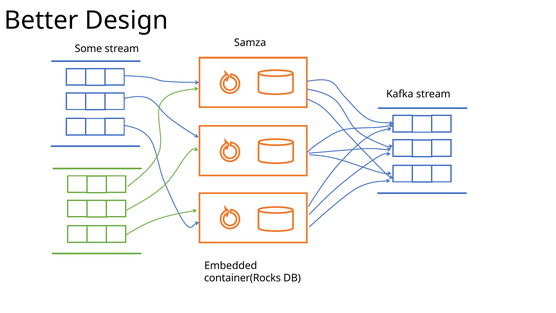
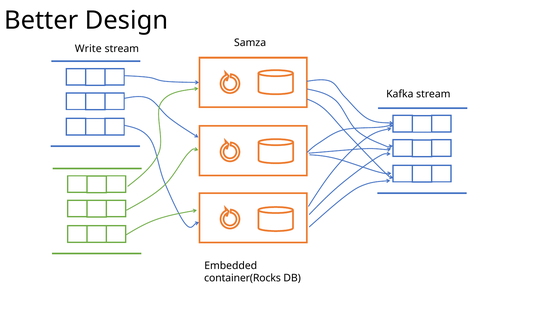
Some: Some -> Write
